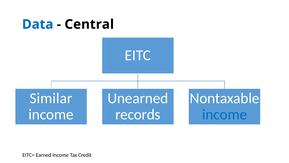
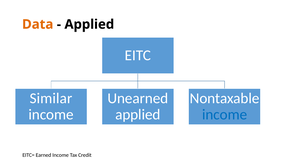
Data colour: blue -> orange
Central at (89, 24): Central -> Applied
records at (138, 114): records -> applied
